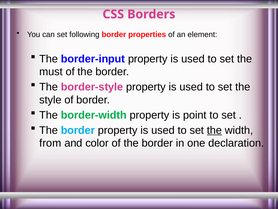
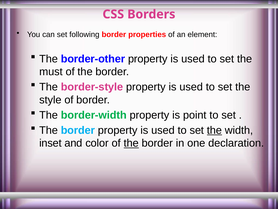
border-input: border-input -> border-other
from: from -> inset
the at (131, 143) underline: none -> present
